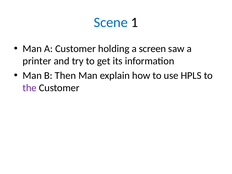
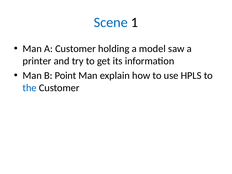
screen: screen -> model
Then: Then -> Point
the colour: purple -> blue
